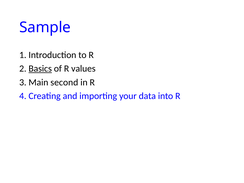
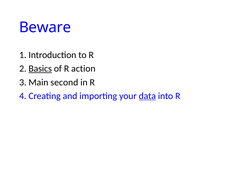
Sample: Sample -> Beware
values: values -> action
data underline: none -> present
